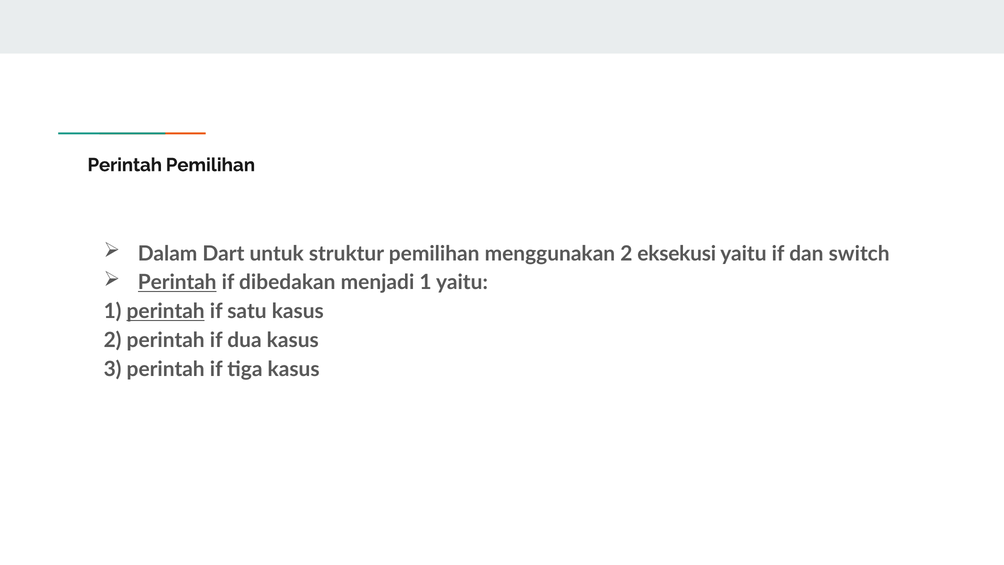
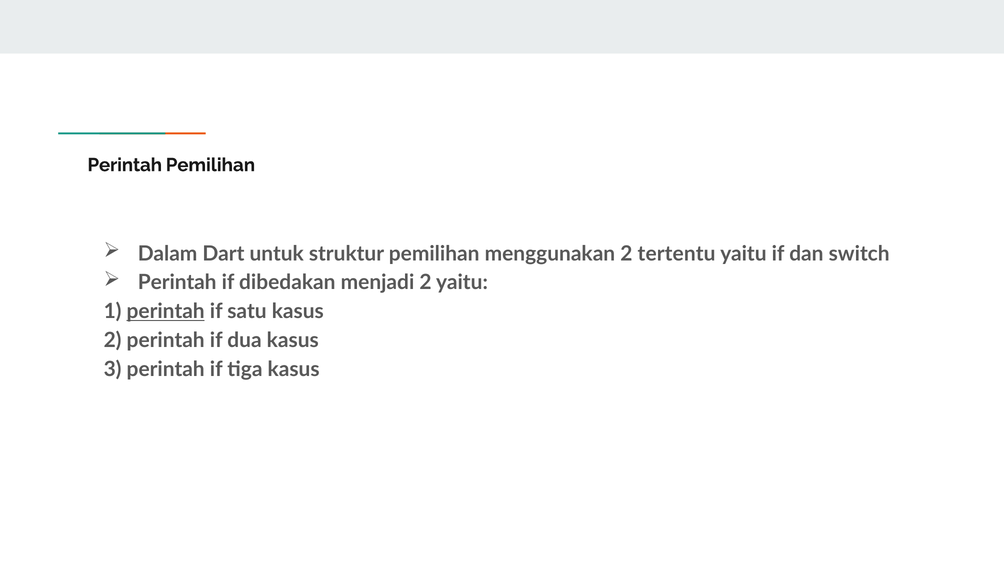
eksekusi: eksekusi -> tertentu
Perintah at (177, 282) underline: present -> none
menjadi 1: 1 -> 2
